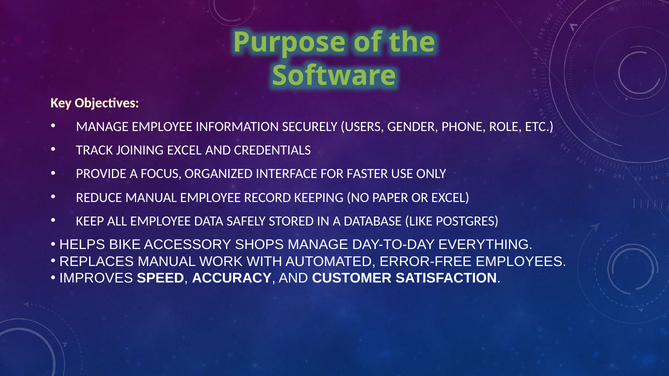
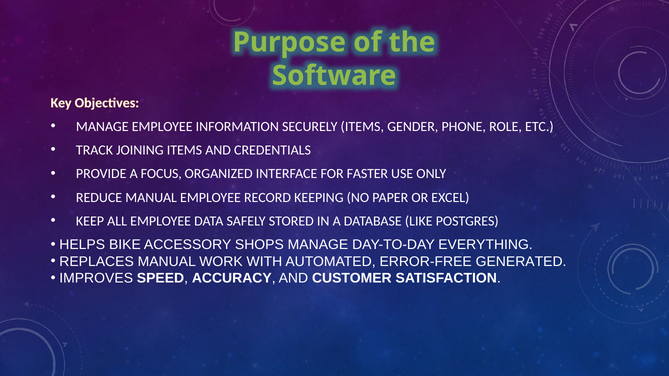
SECURELY USERS: USERS -> ITEMS
JOINING EXCEL: EXCEL -> ITEMS
EMPLOYEES: EMPLOYEES -> GENERATED
